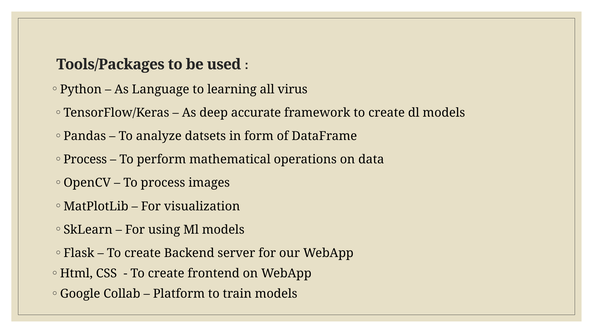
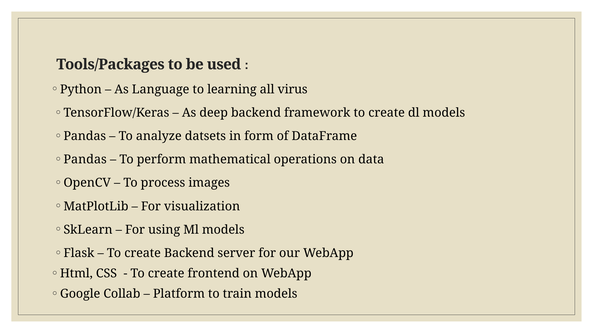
deep accurate: accurate -> backend
Process at (85, 160): Process -> Pandas
